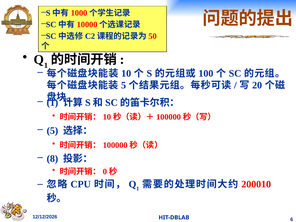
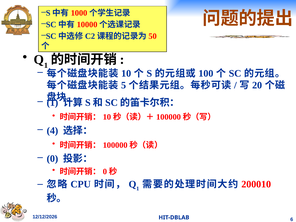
5 at (52, 131): 5 -> 4
8: 8 -> 0
